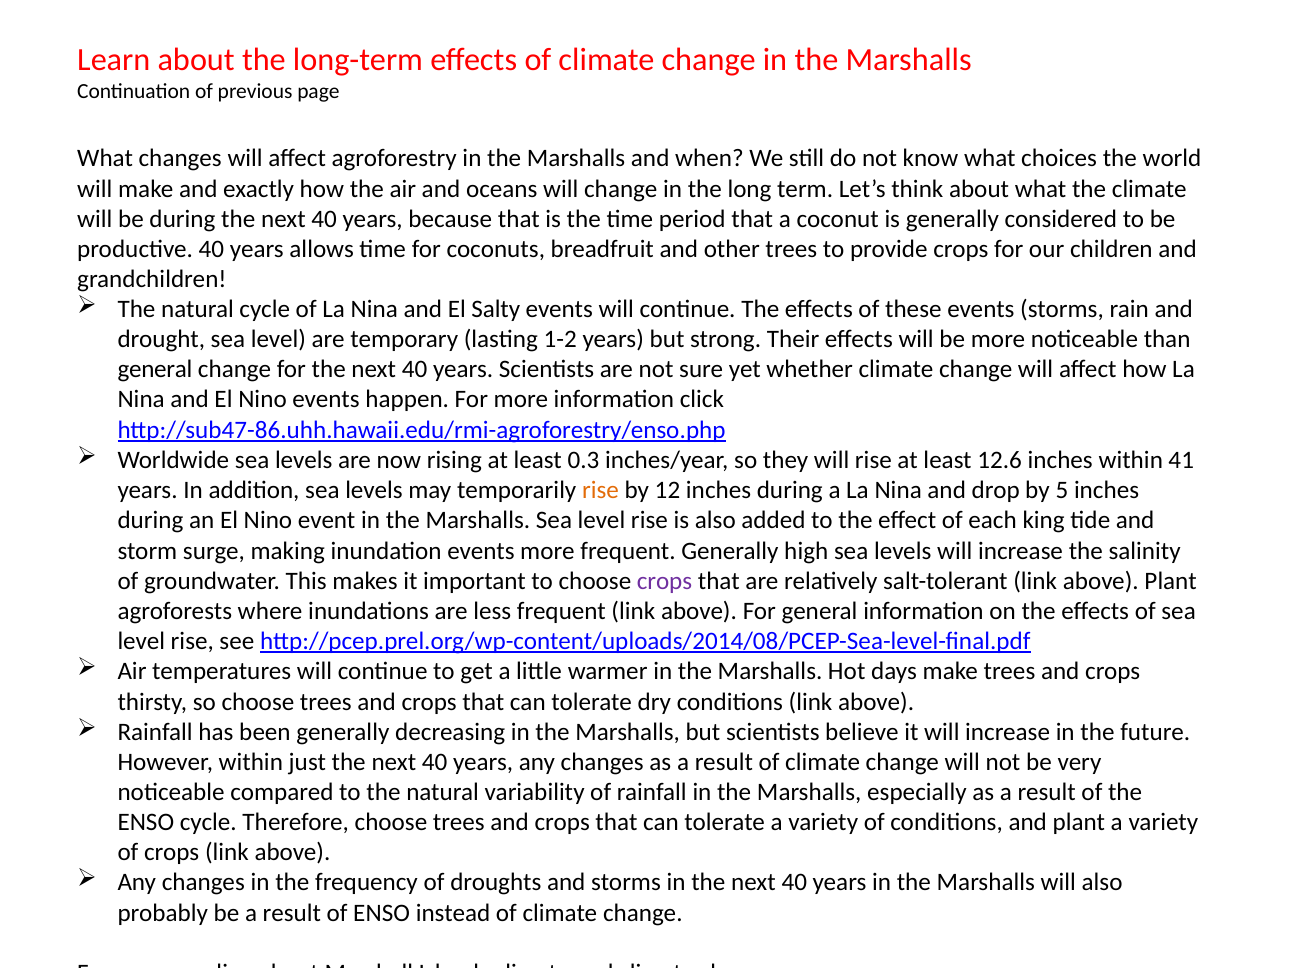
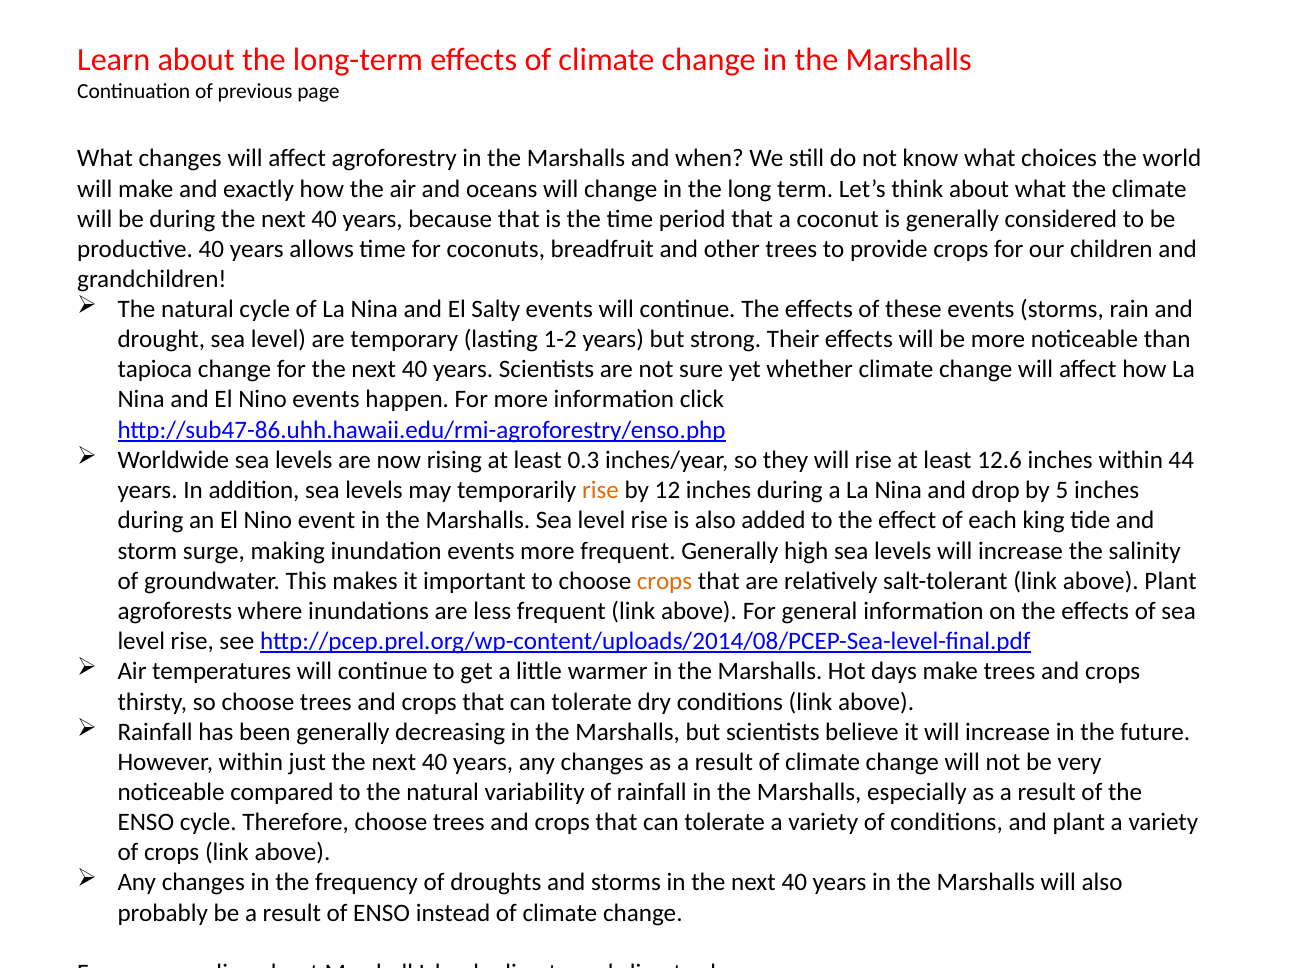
general at (155, 370): general -> tapioca
41: 41 -> 44
crops at (665, 581) colour: purple -> orange
